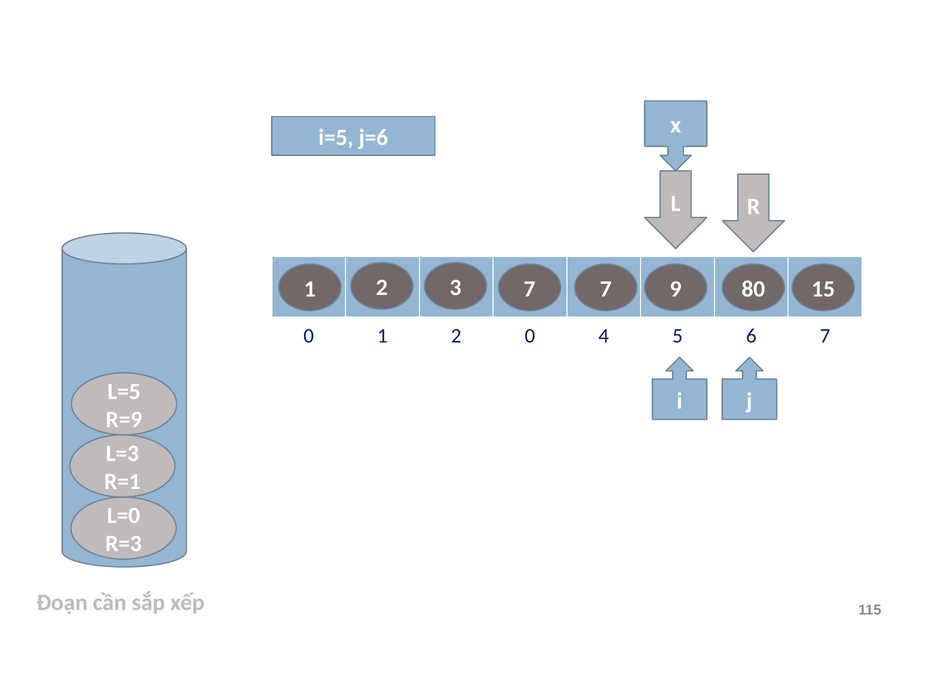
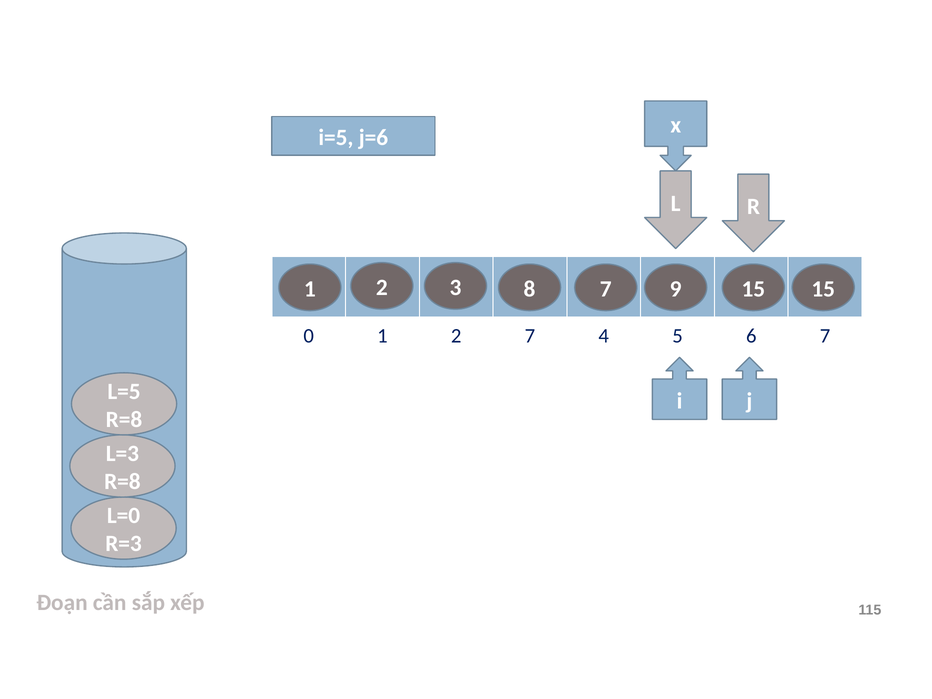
3 7: 7 -> 8
9 80: 80 -> 15
2 0: 0 -> 7
R=9 at (124, 419): R=9 -> R=8
R=1 at (122, 482): R=1 -> R=8
